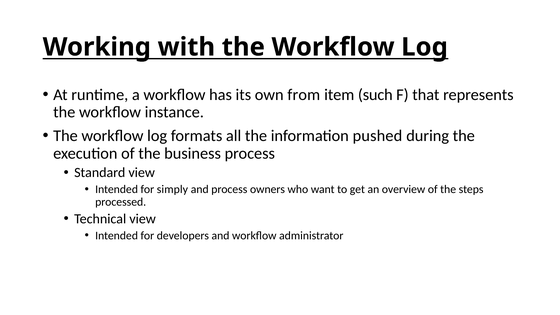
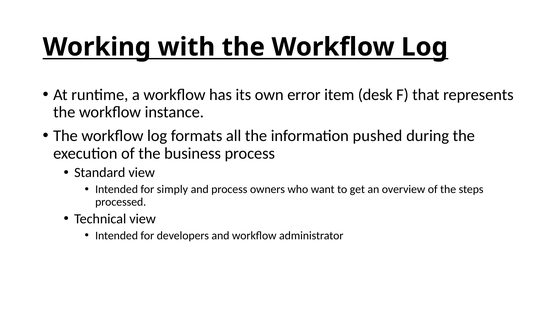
from: from -> error
such: such -> desk
